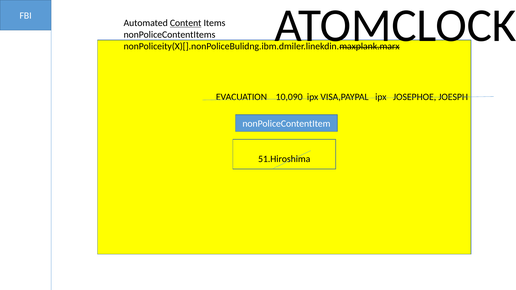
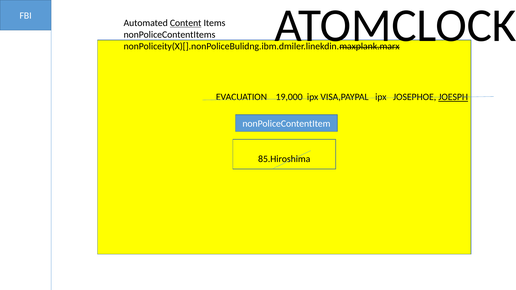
10,090: 10,090 -> 19,000
JOESPH underline: none -> present
51.Hiroshima: 51.Hiroshima -> 85.Hiroshima
